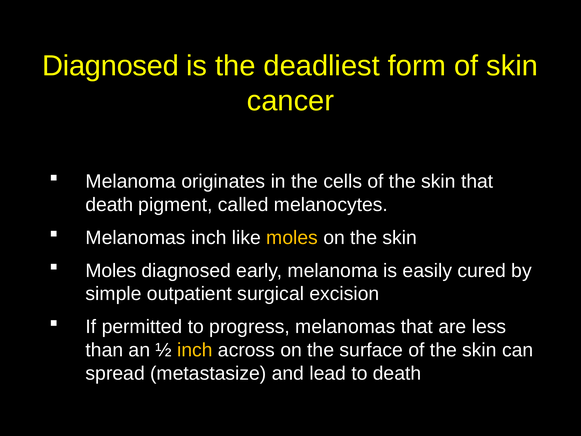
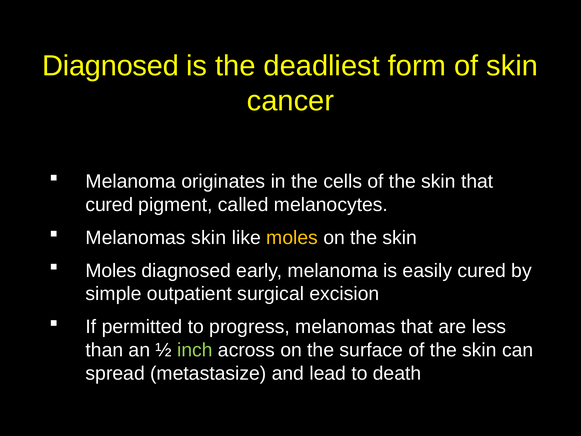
death at (109, 205): death -> cured
Melanomas inch: inch -> skin
inch at (195, 350) colour: yellow -> light green
